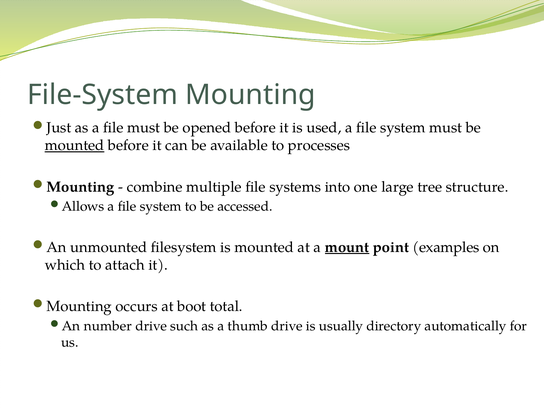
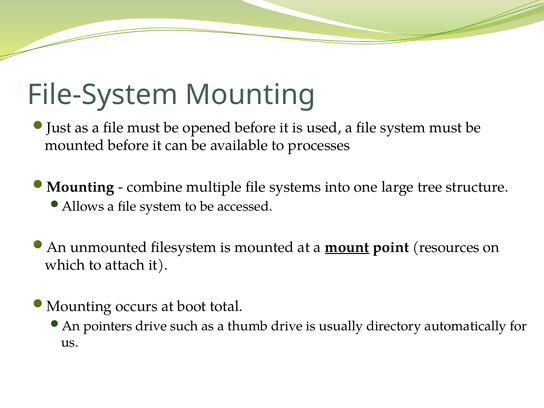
mounted at (75, 145) underline: present -> none
examples: examples -> resources
number: number -> pointers
